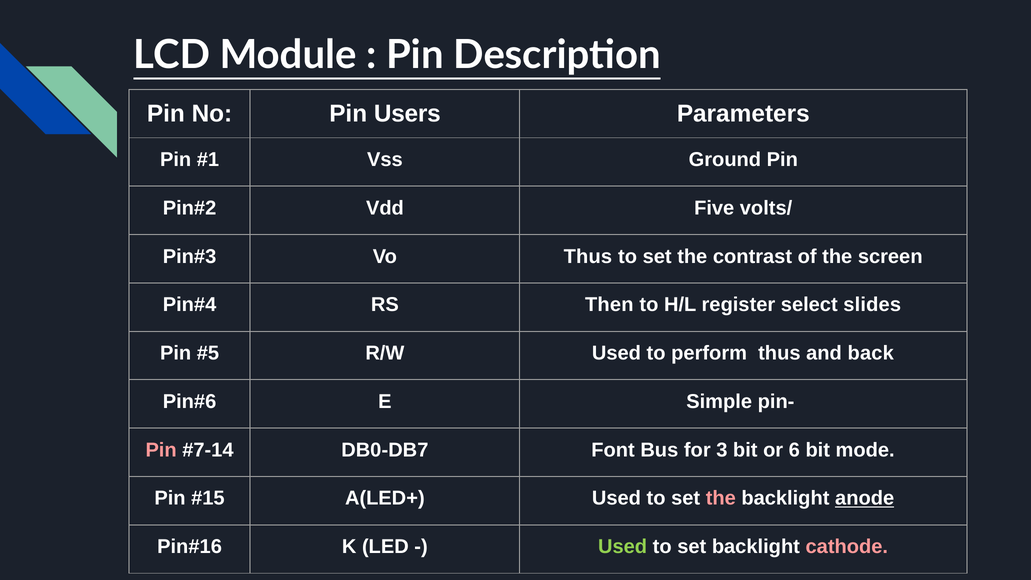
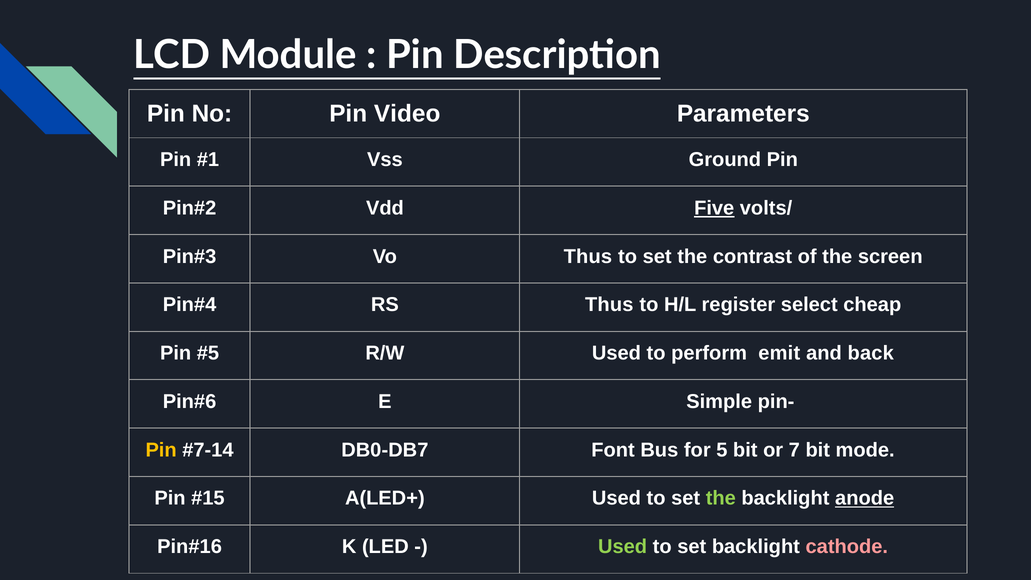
Users: Users -> Video
Five underline: none -> present
RS Then: Then -> Thus
slides: slides -> cheap
perform thus: thus -> emit
Pin at (161, 450) colour: pink -> yellow
3: 3 -> 5
6: 6 -> 7
the at (721, 498) colour: pink -> light green
